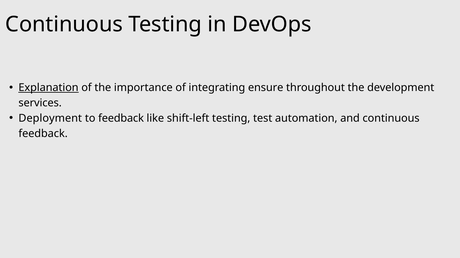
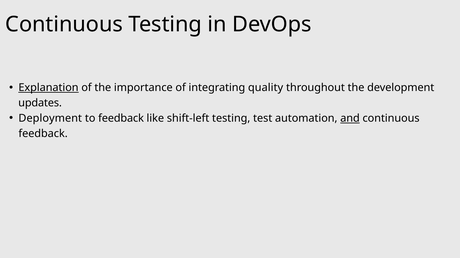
ensure: ensure -> quality
services: services -> updates
and underline: none -> present
